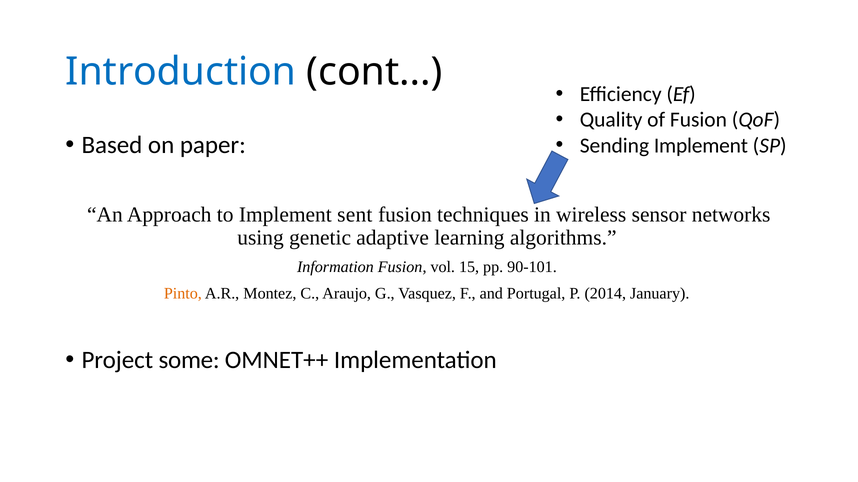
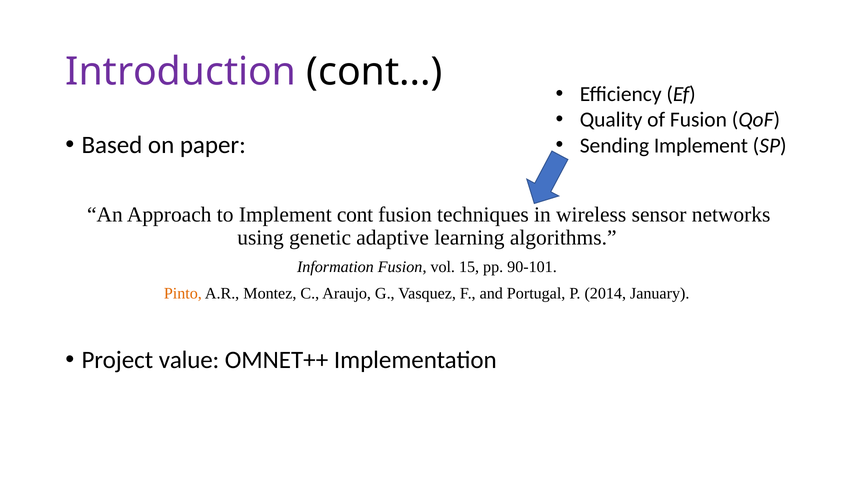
Introduction colour: blue -> purple
Implement sent: sent -> cont
some: some -> value
